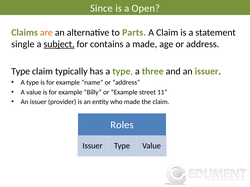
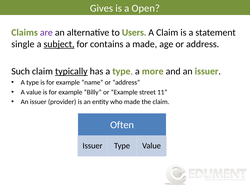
Since: Since -> Gives
are colour: orange -> purple
Parts: Parts -> Users
Type at (21, 72): Type -> Such
typically underline: none -> present
three: three -> more
Roles: Roles -> Often
